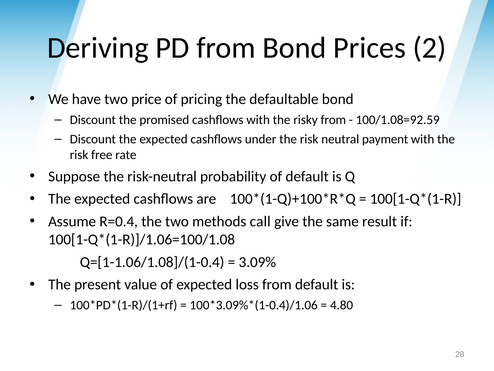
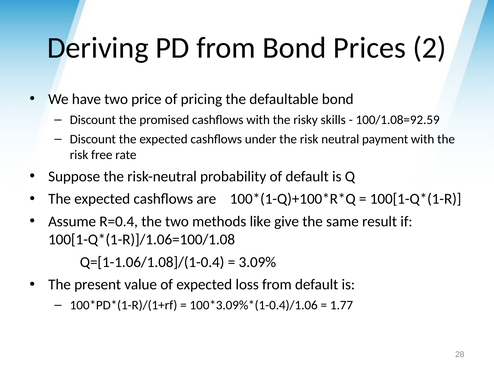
risky from: from -> skills
call: call -> like
4.80: 4.80 -> 1.77
